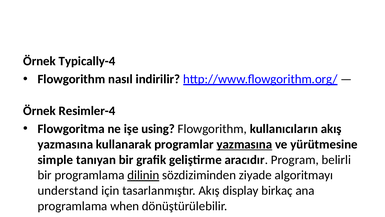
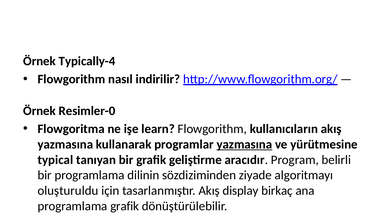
Resimler-4: Resimler-4 -> Resimler-0
using: using -> learn
simple: simple -> typical
dilinin underline: present -> none
understand: understand -> oluşturuldu
programlama when: when -> grafik
